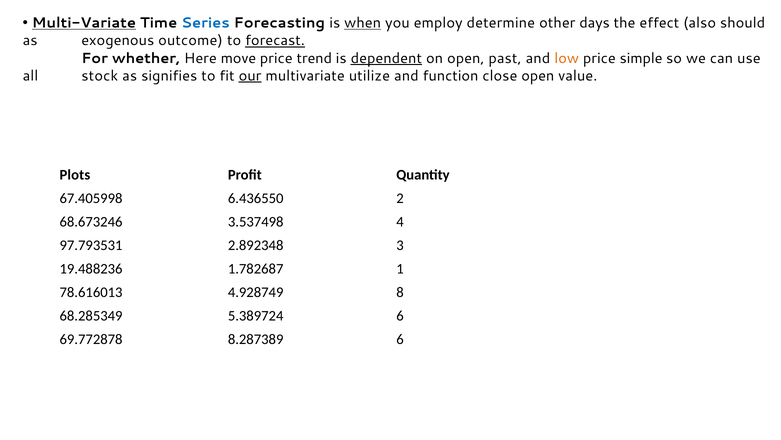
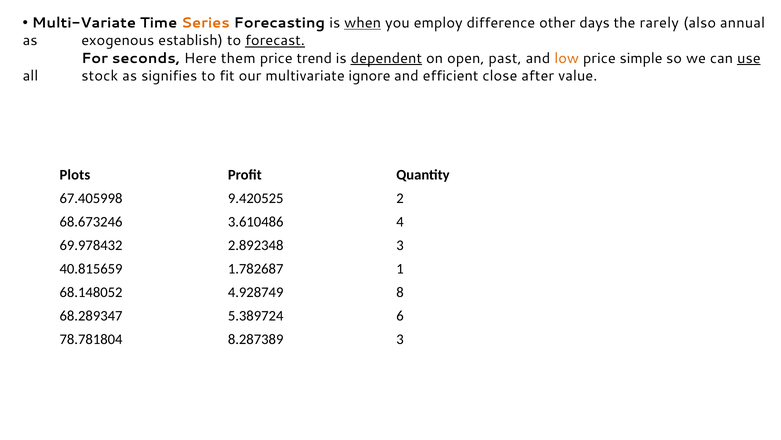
Multi-Variate underline: present -> none
Series colour: blue -> orange
determine: determine -> difference
effect: effect -> rarely
should: should -> annual
outcome: outcome -> establish
whether: whether -> seconds
move: move -> them
use underline: none -> present
our underline: present -> none
utilize: utilize -> ignore
function: function -> efficient
close open: open -> after
6.436550: 6.436550 -> 9.420525
3.537498: 3.537498 -> 3.610486
97.793531: 97.793531 -> 69.978432
19.488236: 19.488236 -> 40.815659
78.616013: 78.616013 -> 68.148052
68.285349: 68.285349 -> 68.289347
69.772878: 69.772878 -> 78.781804
8.287389 6: 6 -> 3
